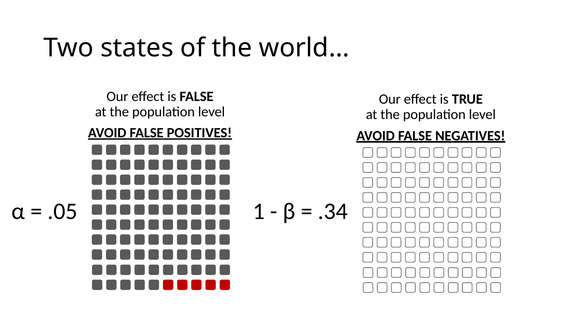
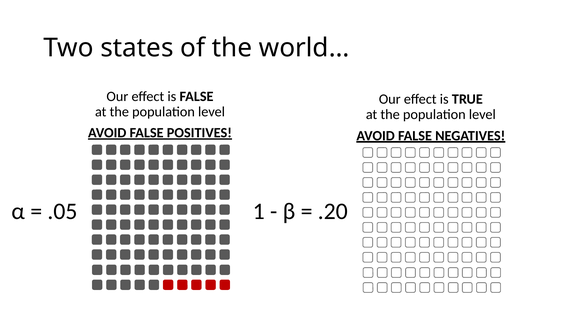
.34: .34 -> .20
